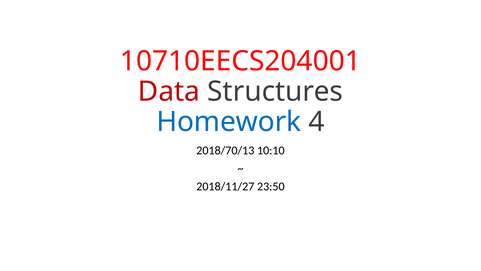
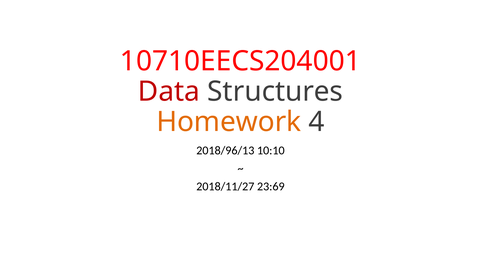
Homework colour: blue -> orange
2018/70/13: 2018/70/13 -> 2018/96/13
23:50: 23:50 -> 23:69
